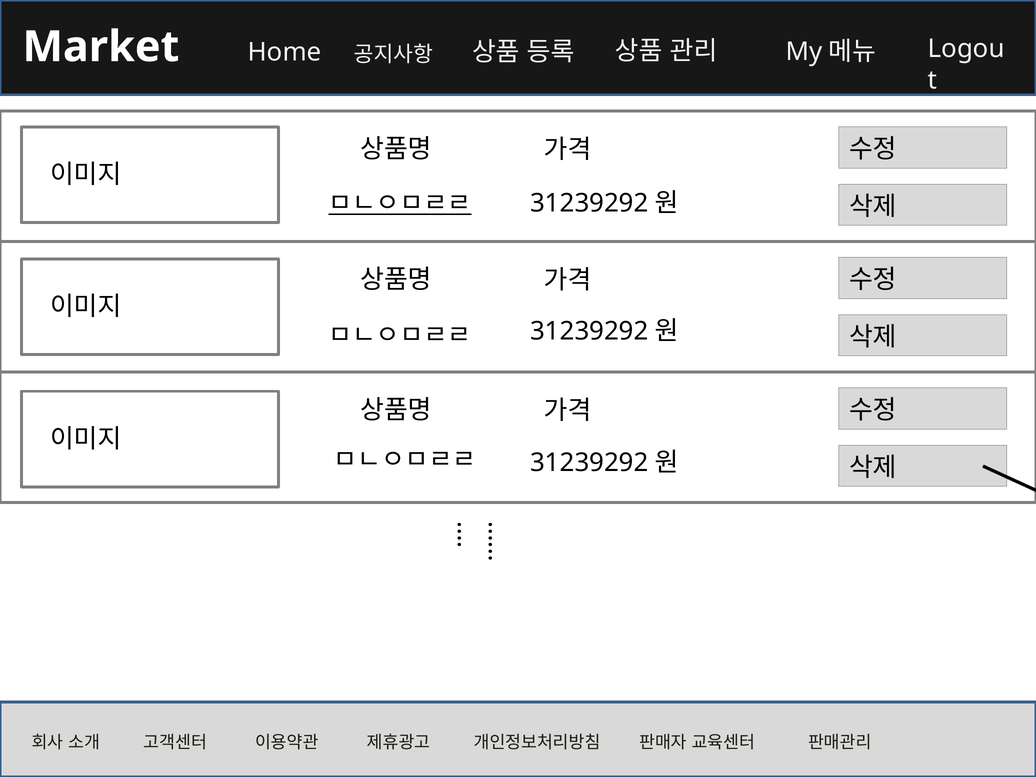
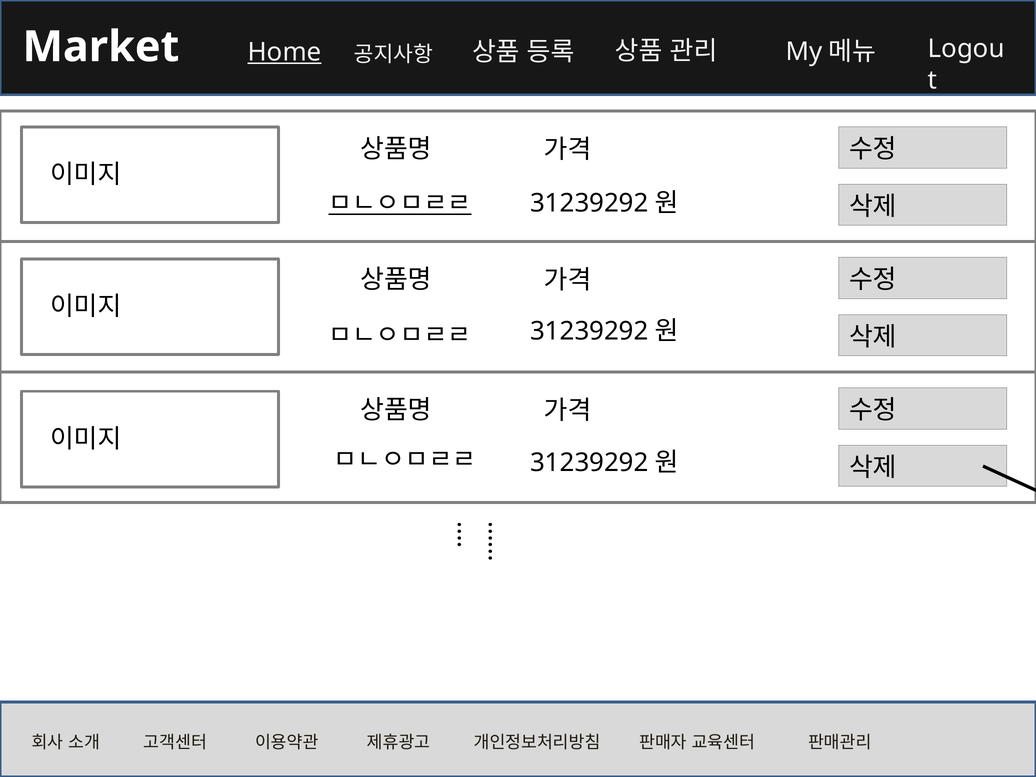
Home underline: none -> present
